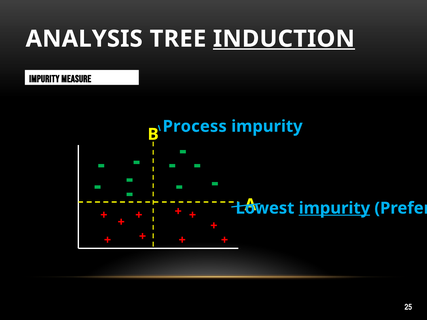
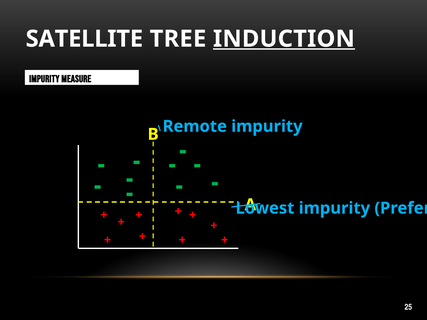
ANALYSIS: ANALYSIS -> SATELLITE
Process: Process -> Remote
impurity at (334, 208) underline: present -> none
